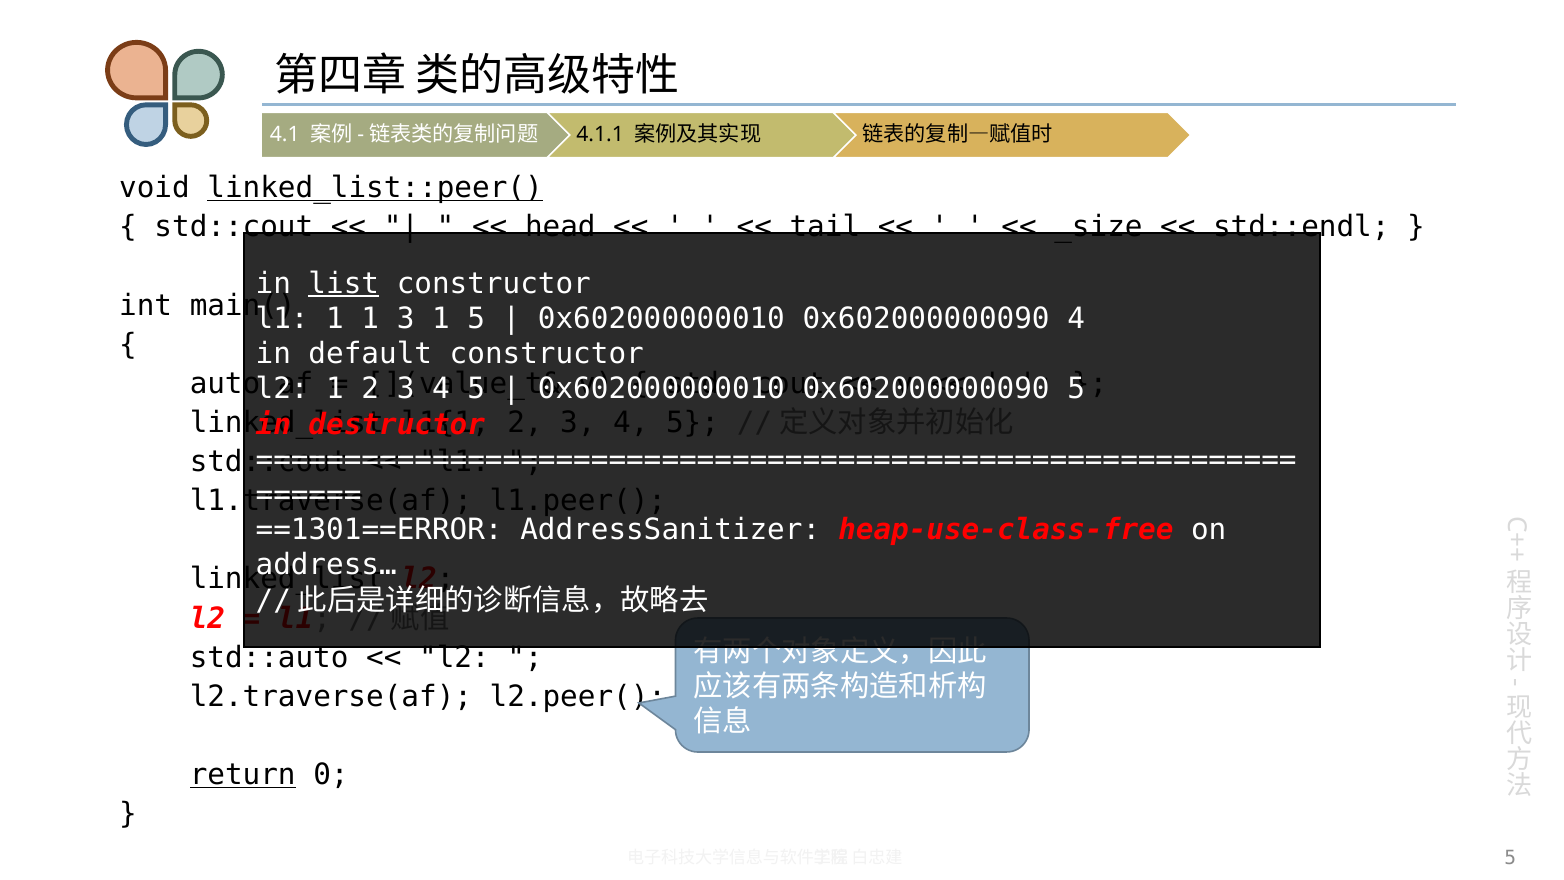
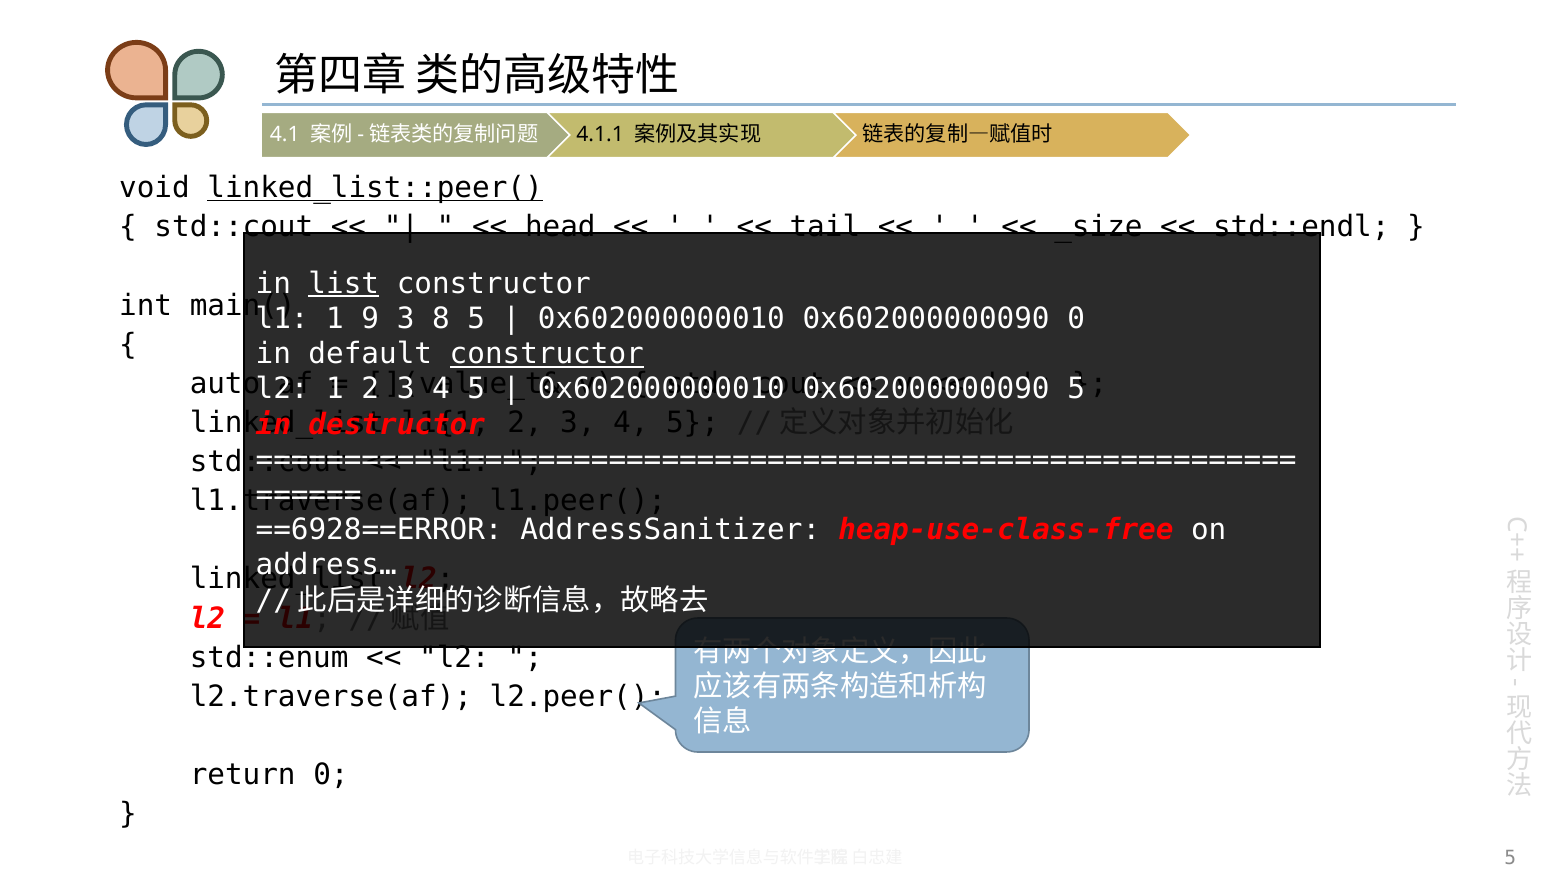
1 1: 1 -> 9
3 1: 1 -> 8
0x602000000090 4: 4 -> 0
constructor at (547, 354) underline: none -> present
==1301==ERROR: ==1301==ERROR -> ==6928==ERROR
std::auto: std::auto -> std::enum
return underline: present -> none
